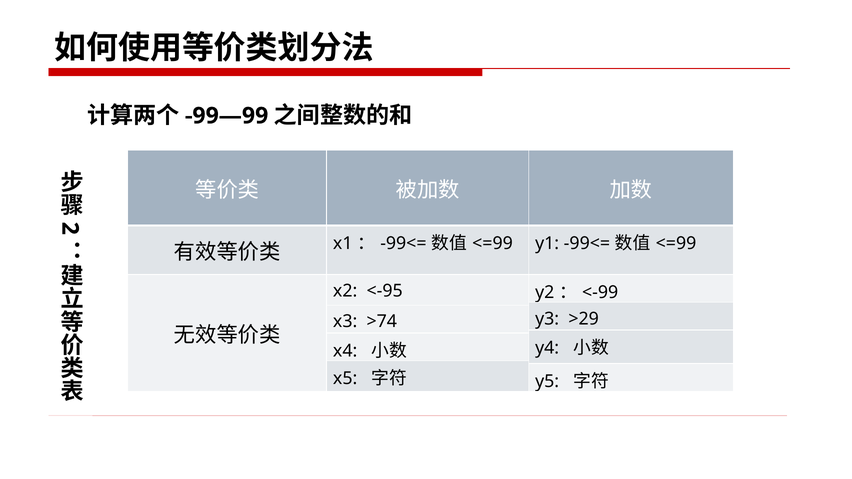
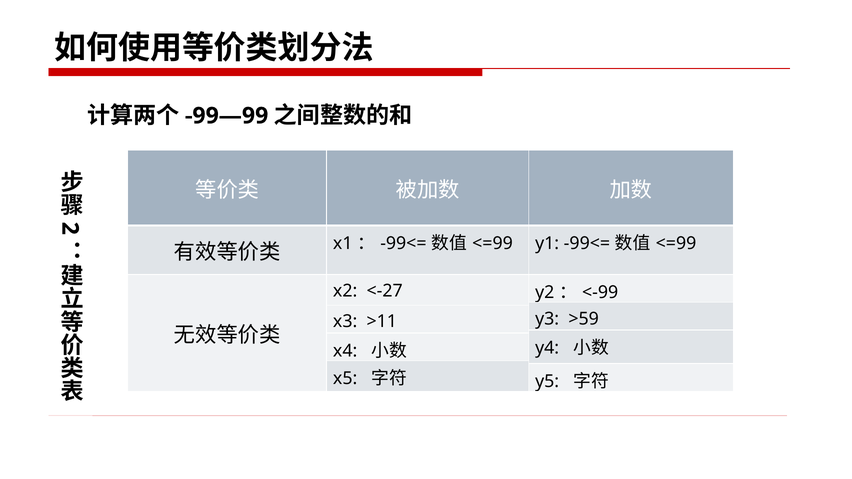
<-95: <-95 -> <-27
>29: >29 -> >59
>74: >74 -> >11
